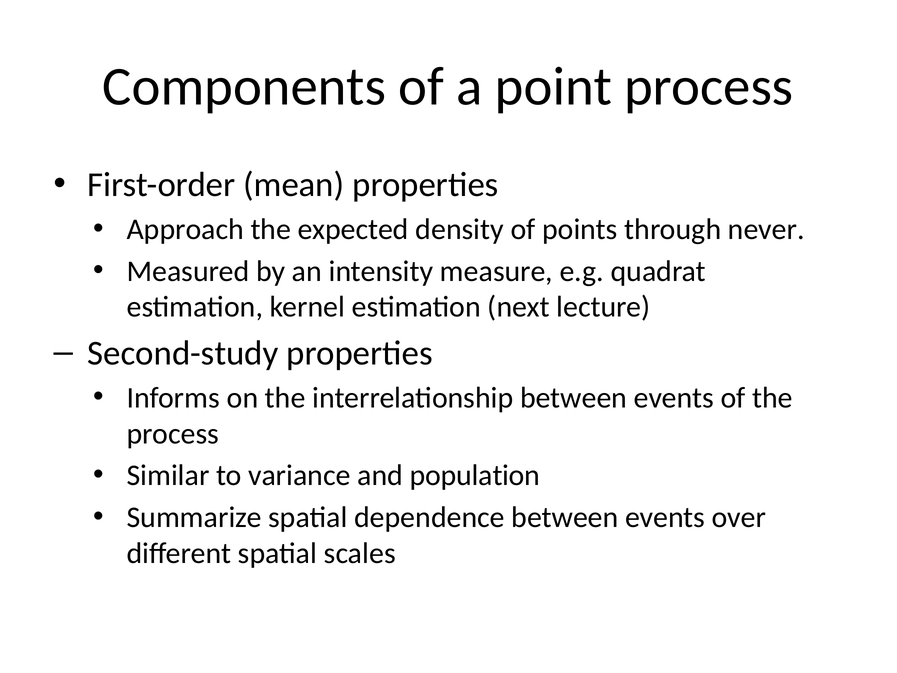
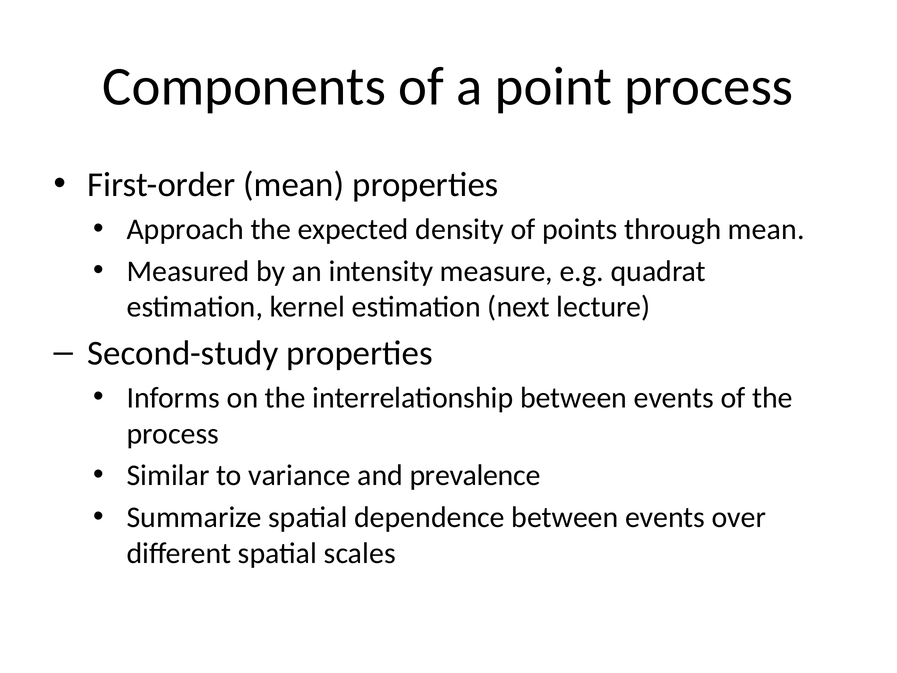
through never: never -> mean
population: population -> prevalence
